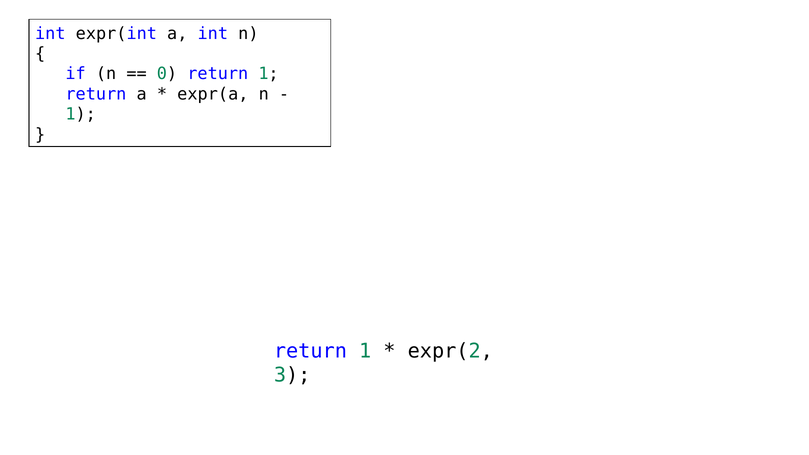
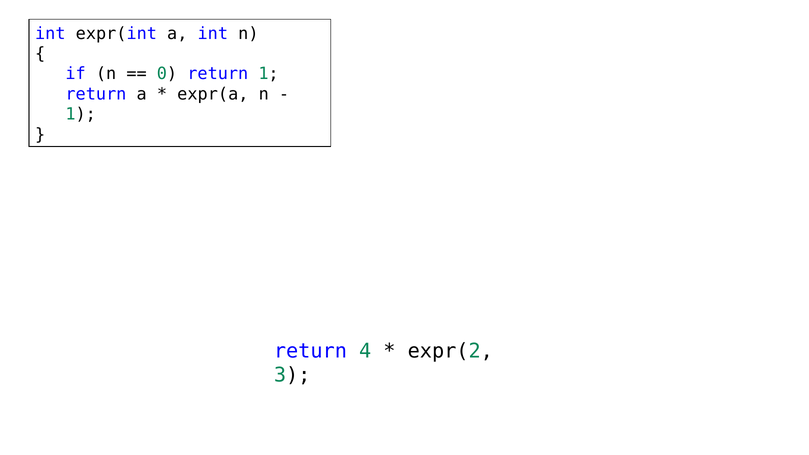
1 at (365, 351): 1 -> 4
